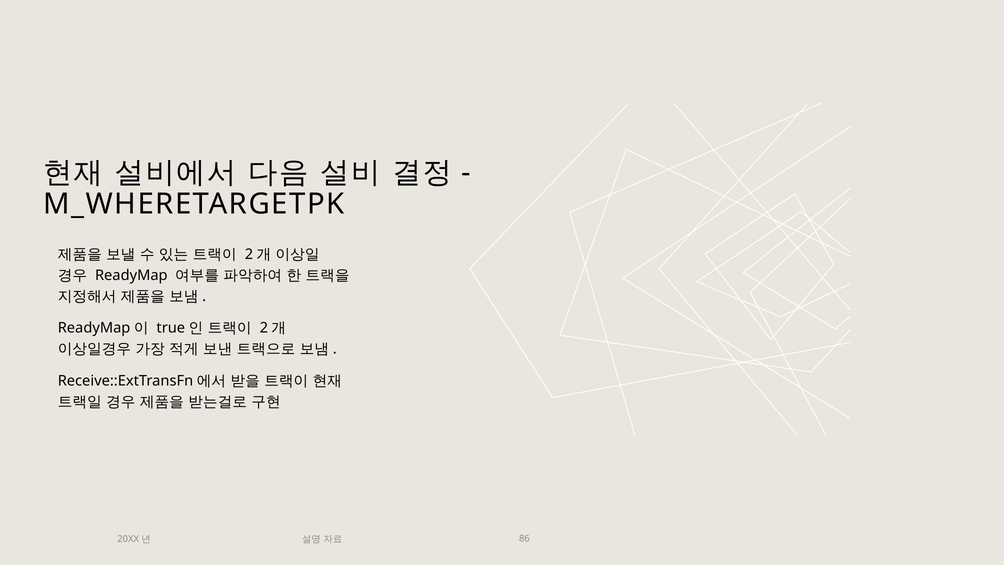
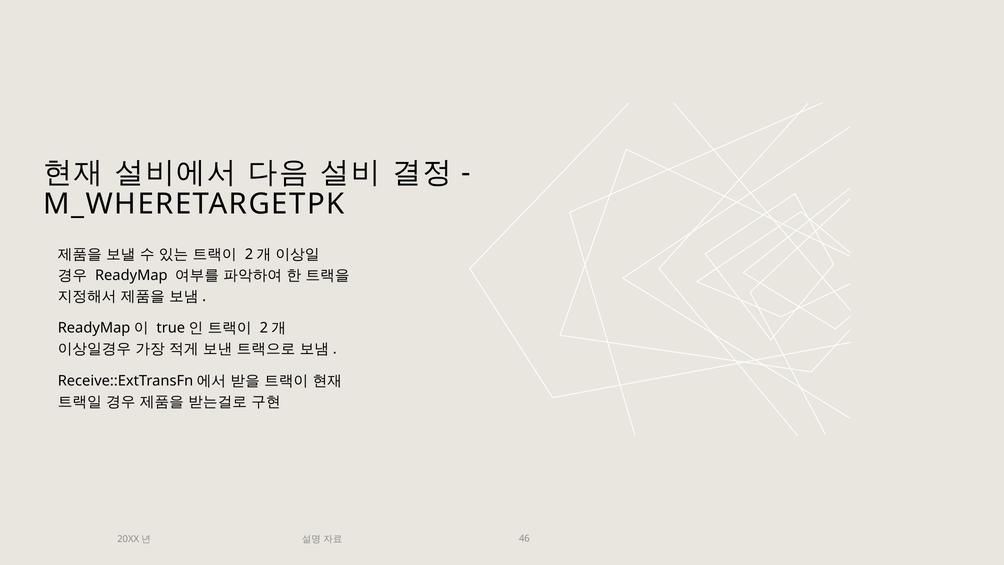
86: 86 -> 46
